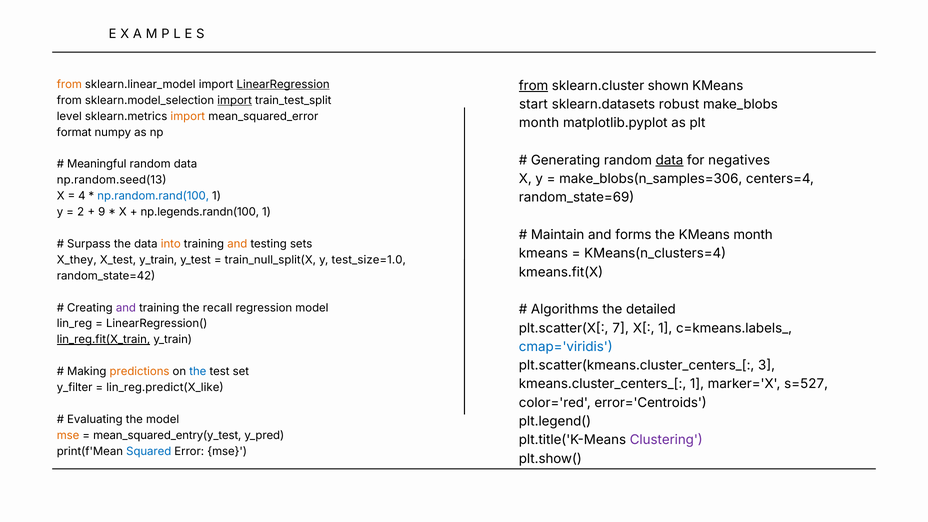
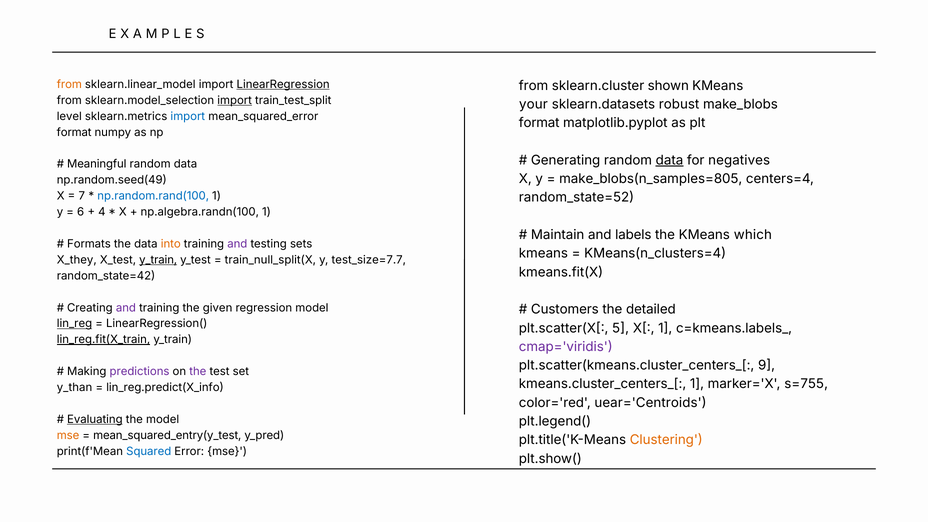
from at (534, 86) underline: present -> none
start: start -> your
import at (188, 116) colour: orange -> blue
month at (539, 123): month -> format
make_blobs(n_samples=306: make_blobs(n_samples=306 -> make_blobs(n_samples=805
np.random.seed(13: np.random.seed(13 -> np.random.seed(49
4: 4 -> 7
random_state=69: random_state=69 -> random_state=52
2: 2 -> 6
9: 9 -> 4
np.legends.randn(100: np.legends.randn(100 -> np.algebra.randn(100
forms: forms -> labels
KMeans month: month -> which
Surpass: Surpass -> Formats
and at (237, 244) colour: orange -> purple
y_train at (158, 260) underline: none -> present
test_size=1.0: test_size=1.0 -> test_size=7.7
recall: recall -> given
Algorithms: Algorithms -> Customers
lin_reg underline: none -> present
7: 7 -> 5
cmap='viridis colour: blue -> purple
3: 3 -> 9
predictions colour: orange -> purple
the at (198, 372) colour: blue -> purple
s=527: s=527 -> s=755
y_filter: y_filter -> y_than
lin_reg.predict(X_like: lin_reg.predict(X_like -> lin_reg.predict(X_info
error='Centroids: error='Centroids -> uear='Centroids
Evaluating underline: none -> present
Clustering colour: purple -> orange
